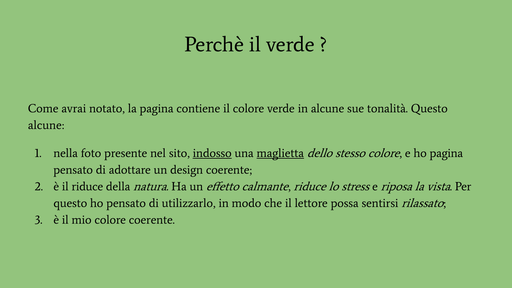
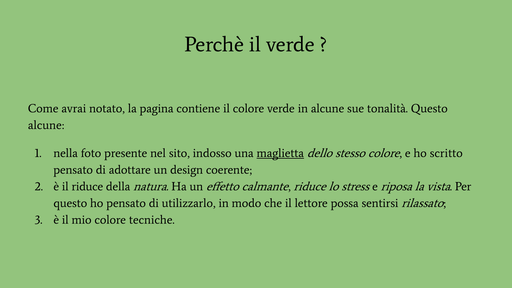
indosso underline: present -> none
ho pagina: pagina -> scritto
colore coerente: coerente -> tecniche
